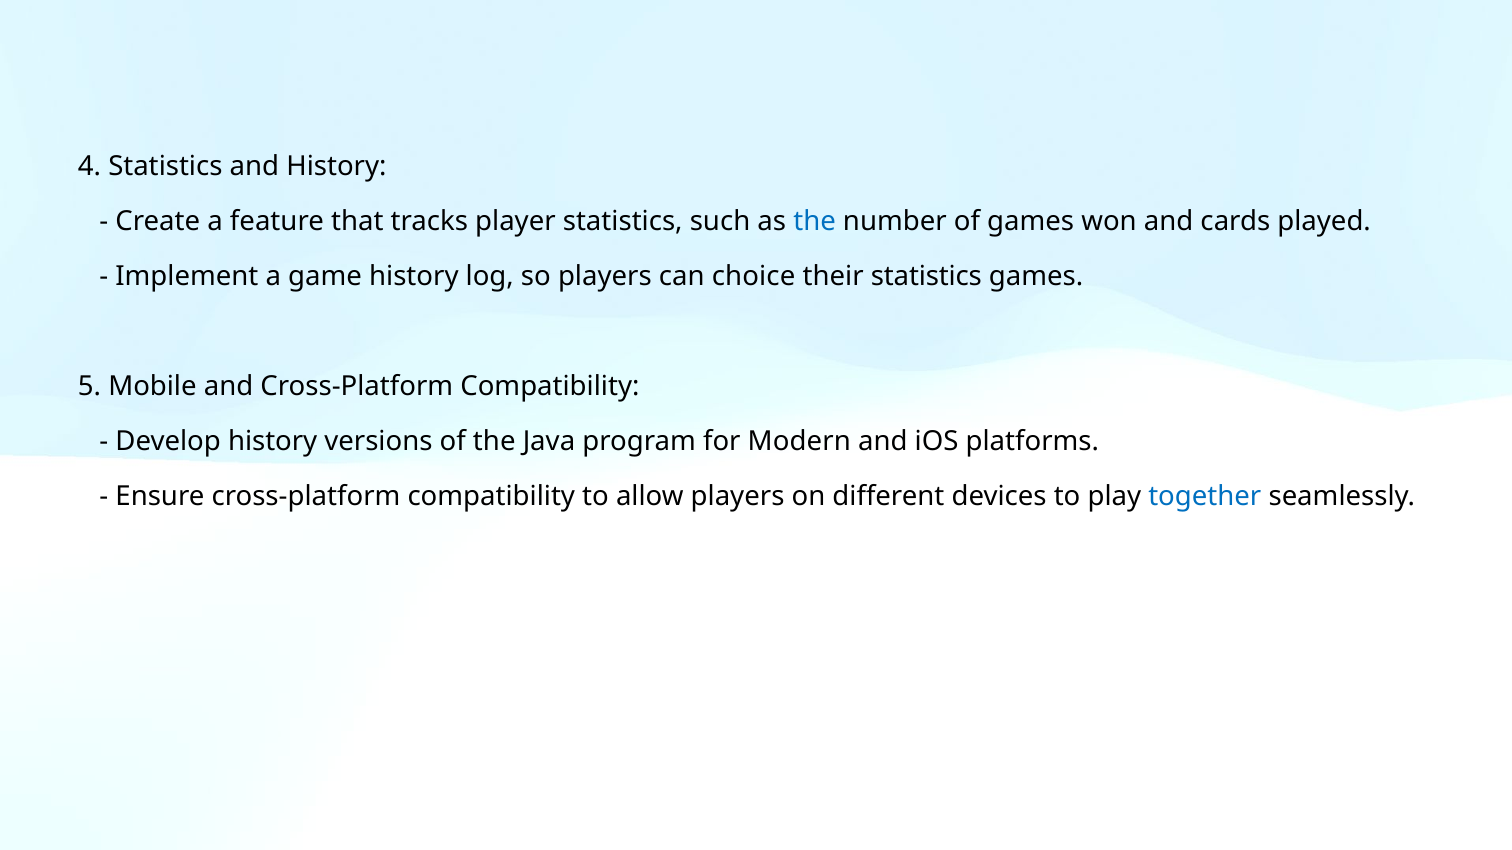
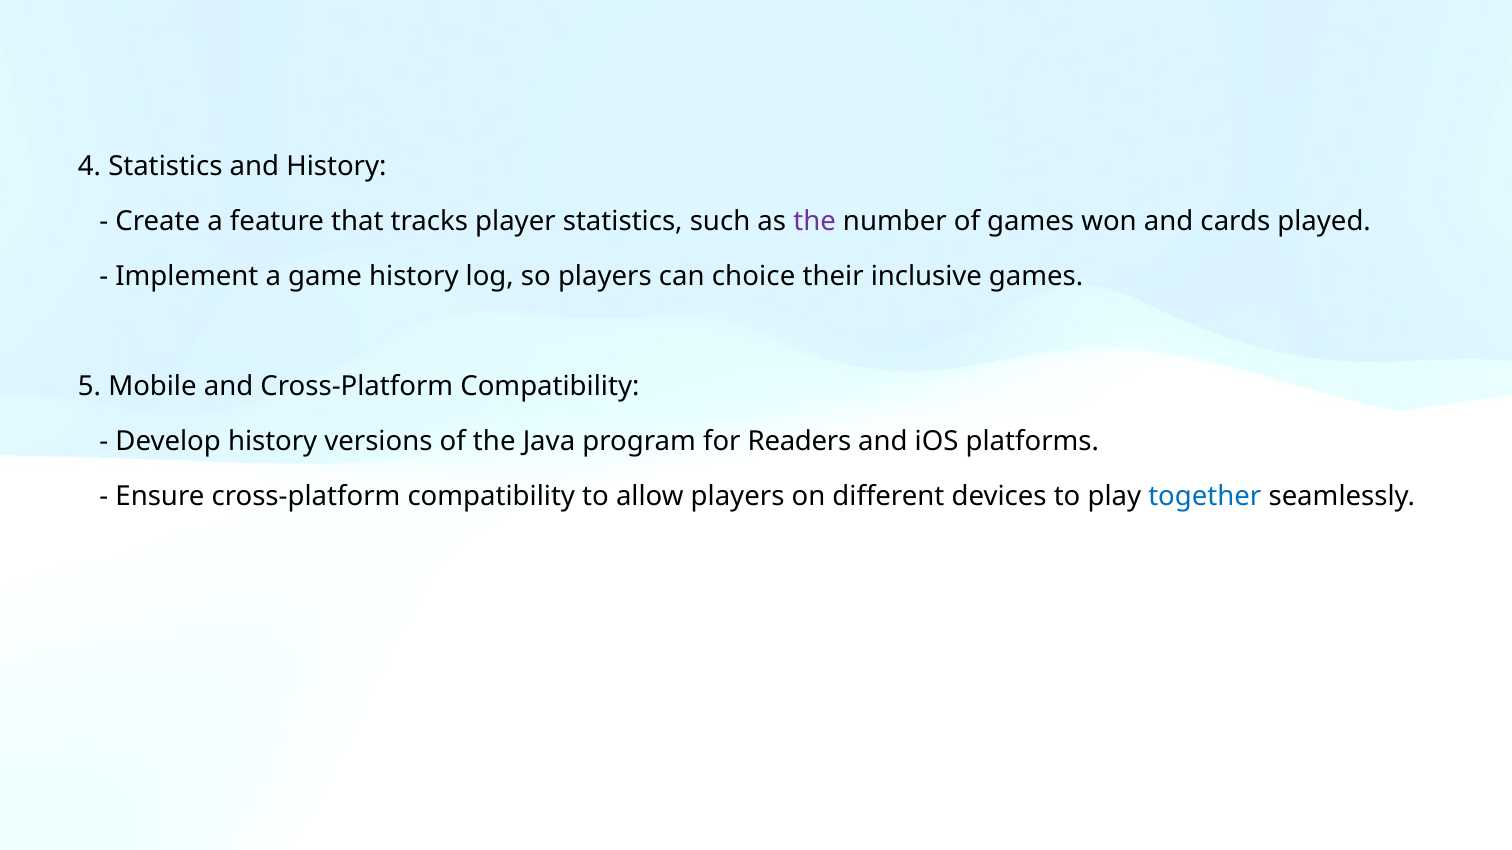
the at (815, 222) colour: blue -> purple
their statistics: statistics -> inclusive
Modern: Modern -> Readers
